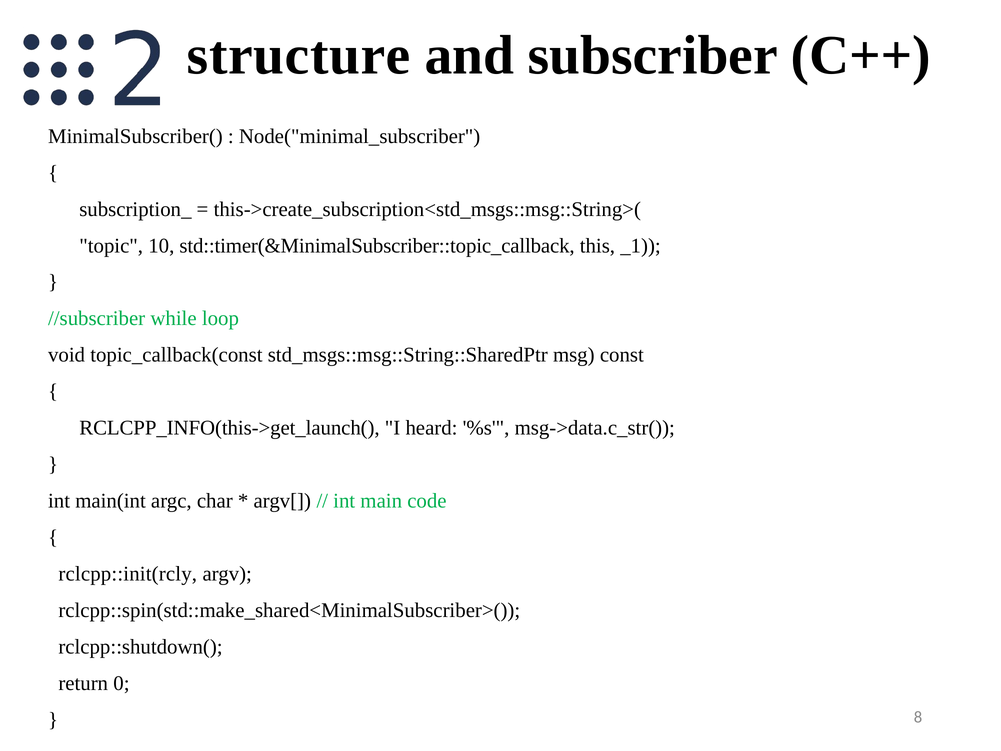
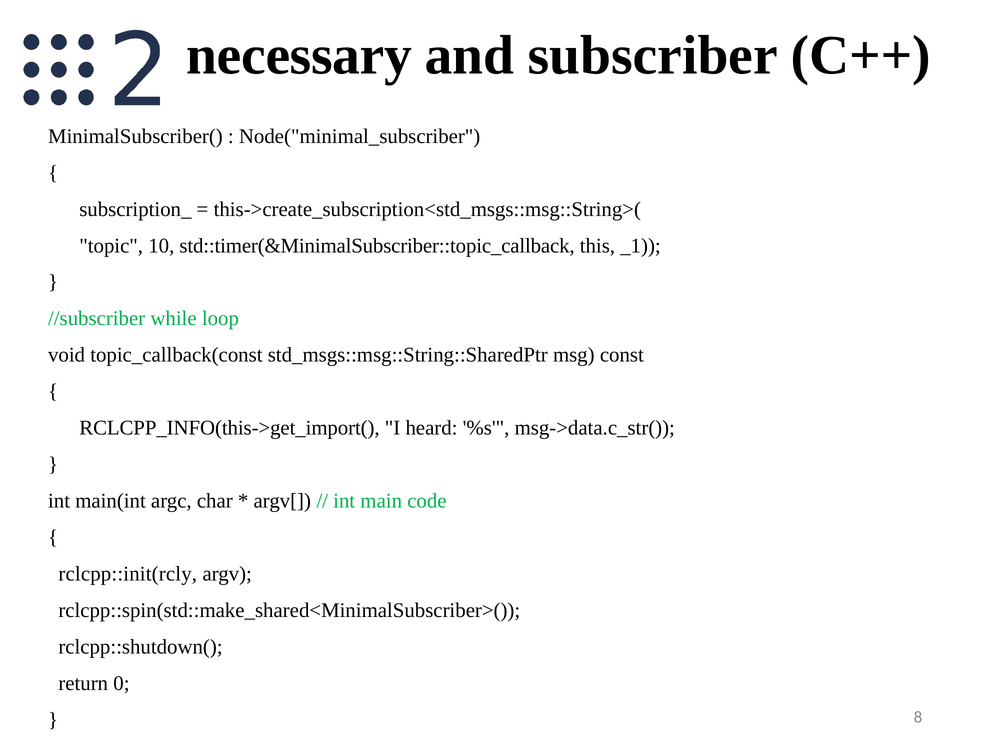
structure: structure -> necessary
RCLCPP_INFO(this->get_launch(: RCLCPP_INFO(this->get_launch( -> RCLCPP_INFO(this->get_import(
